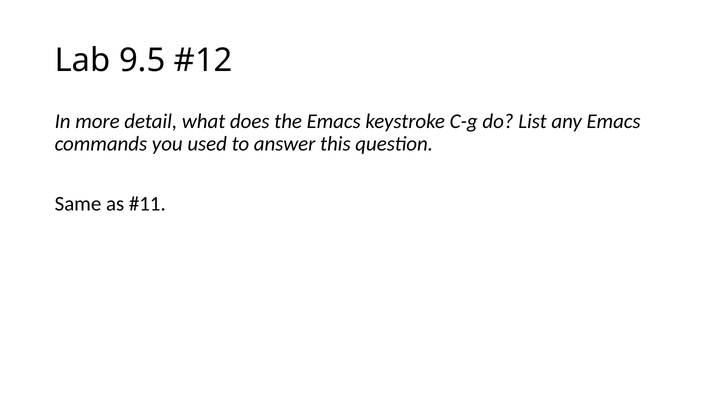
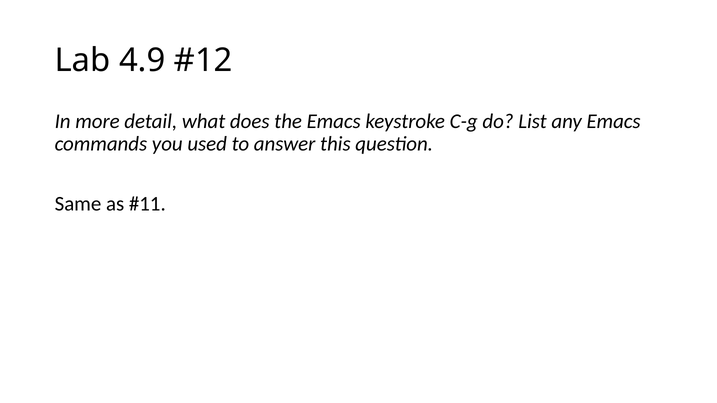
9.5: 9.5 -> 4.9
